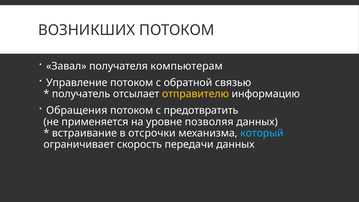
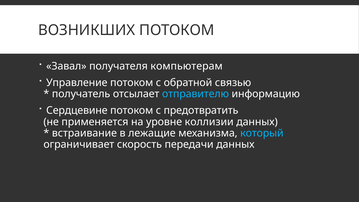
отправителю colour: yellow -> light blue
Обращения: Обращения -> Сердцевине
позволяя: позволяя -> коллизии
отсрочки: отсрочки -> лежащие
